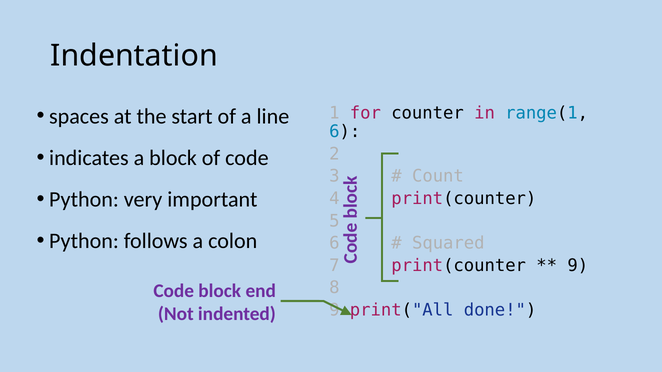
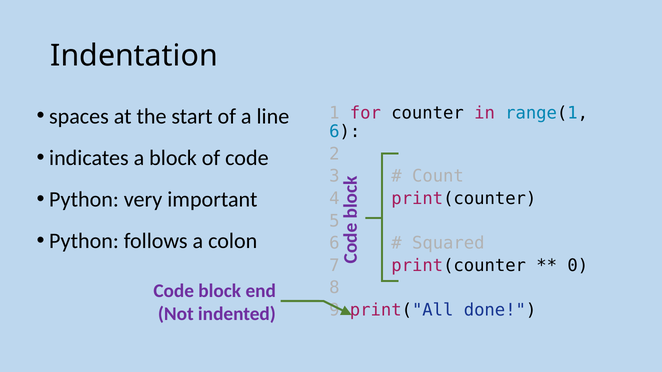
9 at (578, 266): 9 -> 0
